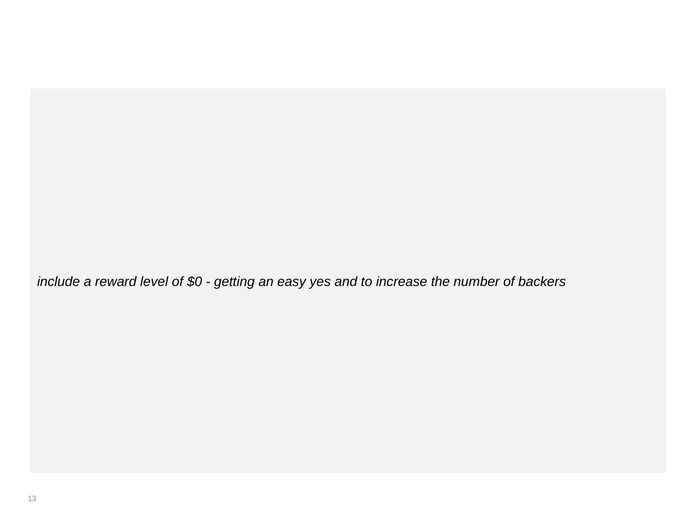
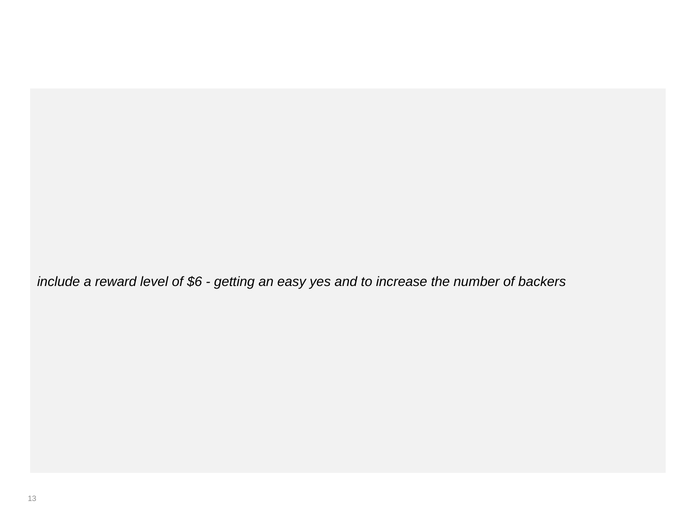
$0: $0 -> $6
